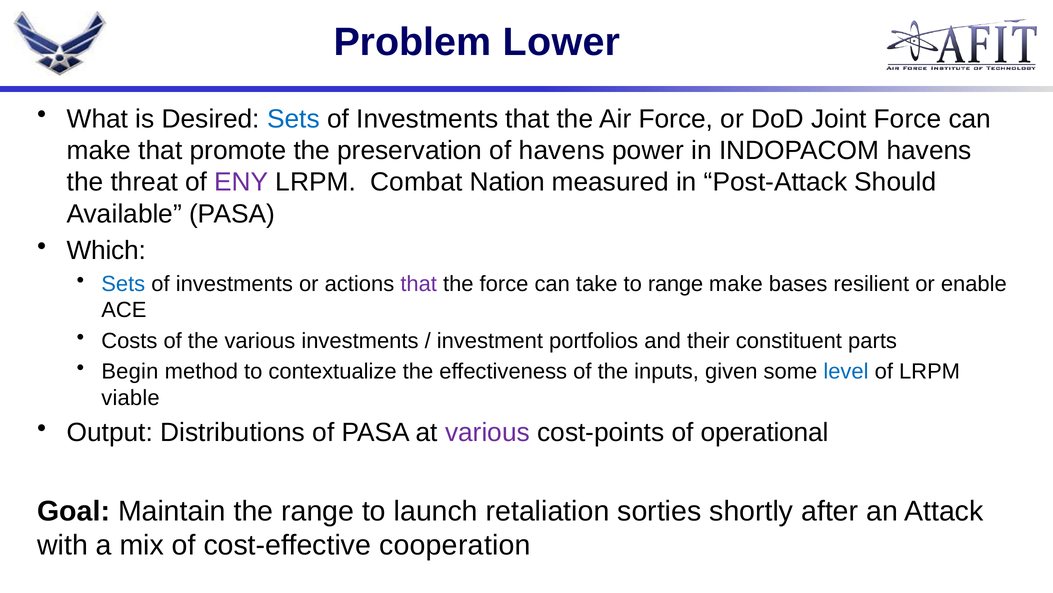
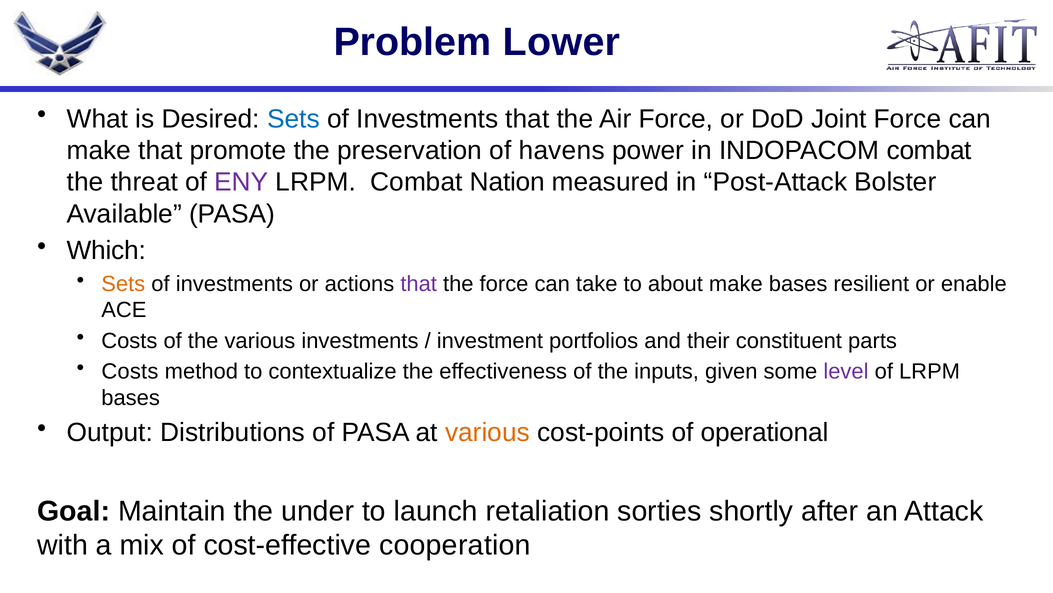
INDOPACOM havens: havens -> combat
Should: Should -> Bolster
Sets at (123, 283) colour: blue -> orange
to range: range -> about
Begin at (130, 371): Begin -> Costs
level colour: blue -> purple
viable at (131, 398): viable -> bases
various at (487, 432) colour: purple -> orange
the range: range -> under
